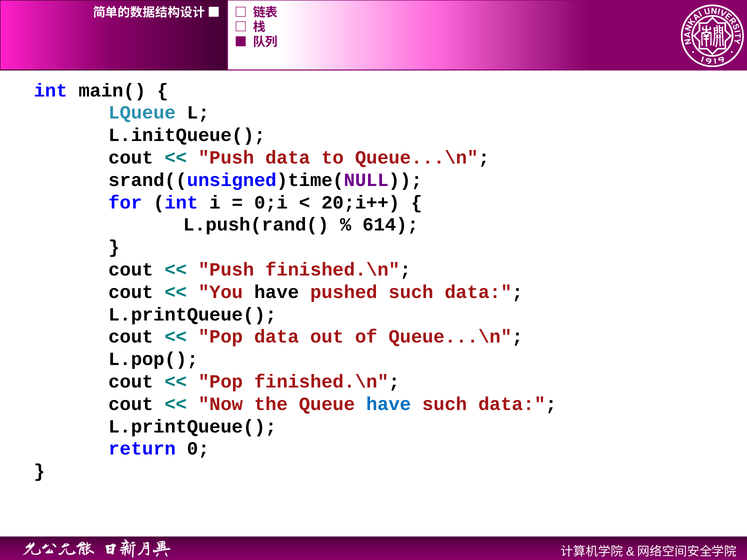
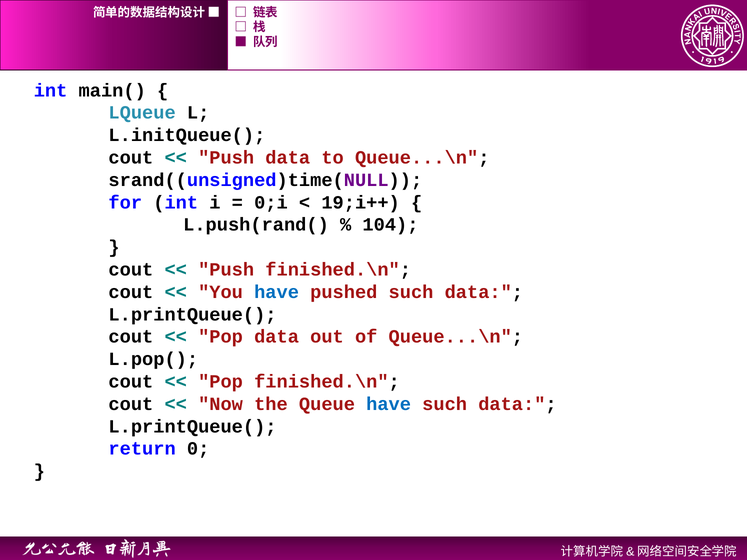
20;i++: 20;i++ -> 19;i++
614: 614 -> 104
have at (277, 292) colour: black -> blue
